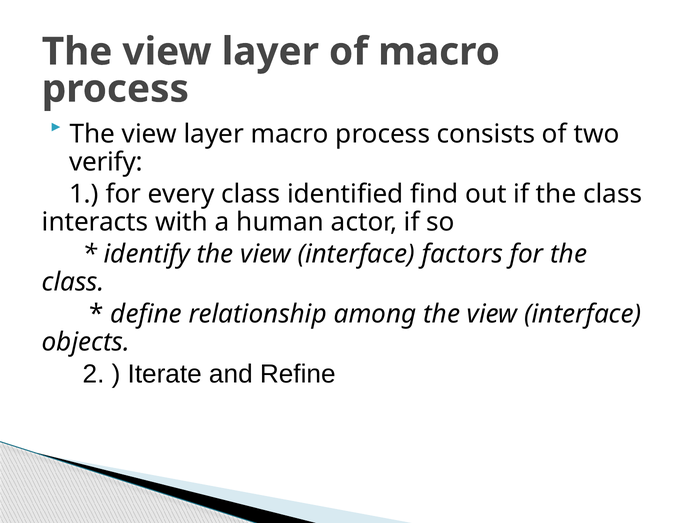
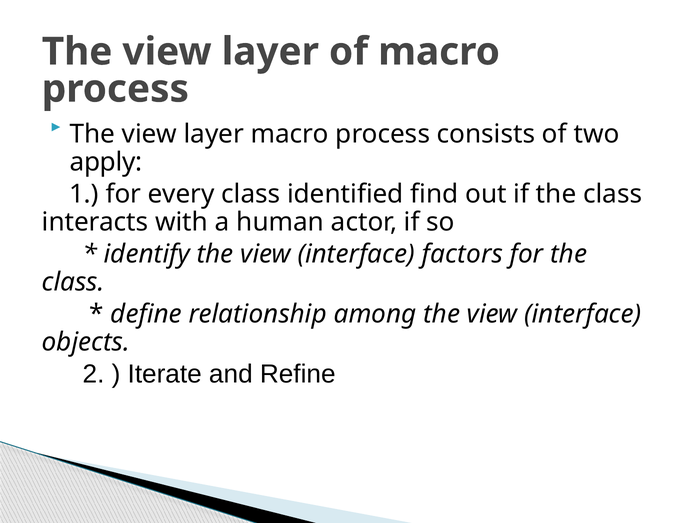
verify: verify -> apply
